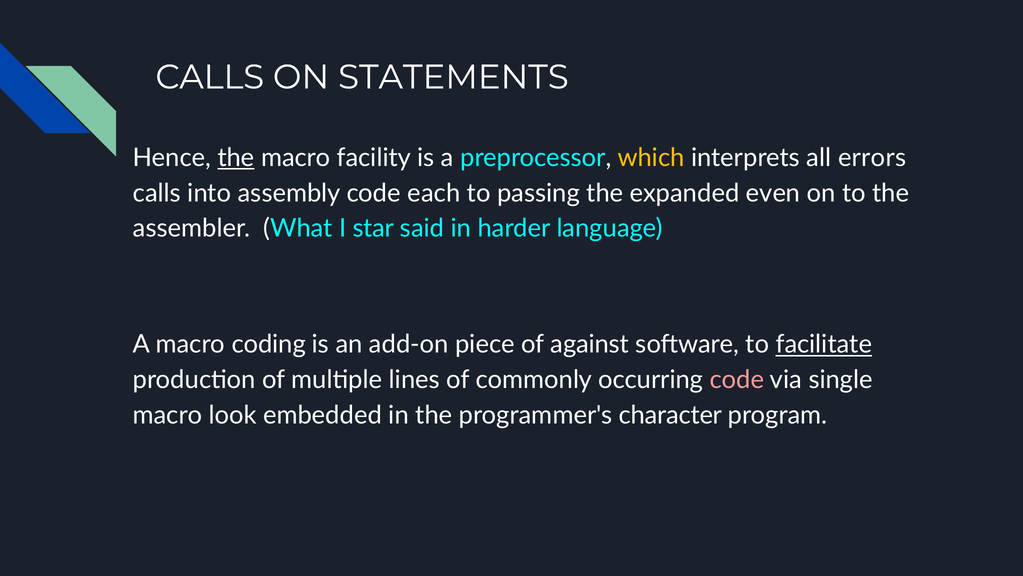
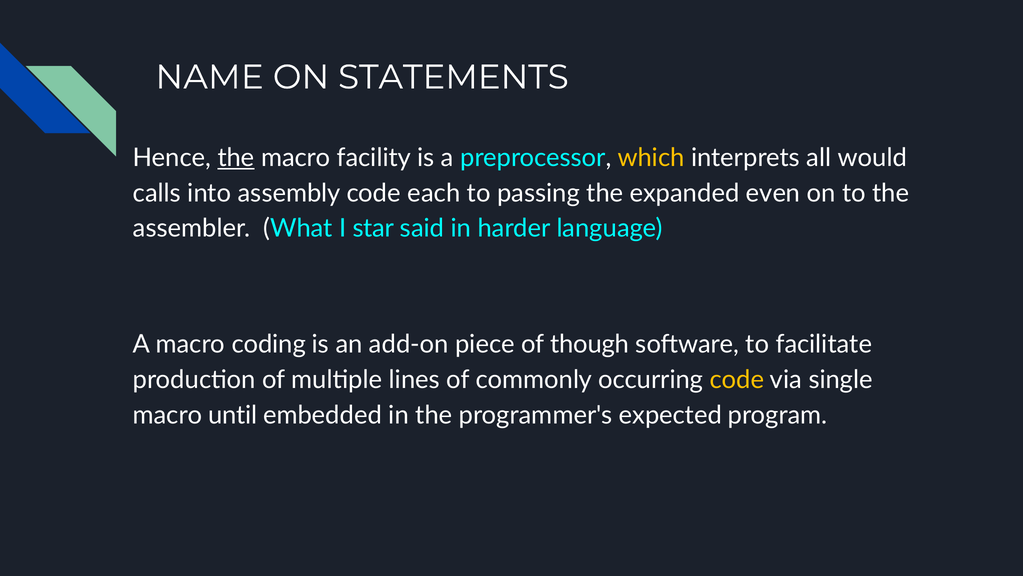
CALLS at (210, 77): CALLS -> NAME
errors: errors -> would
against: against -> though
facilitate underline: present -> none
code at (737, 379) colour: pink -> yellow
look: look -> until
character: character -> expected
